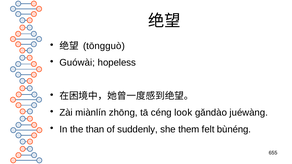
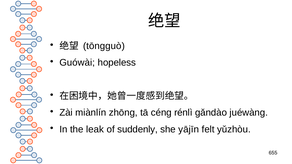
look: look -> rénlì
than: than -> leak
them: them -> yājīn
bùnéng: bùnéng -> yǔzhòu
